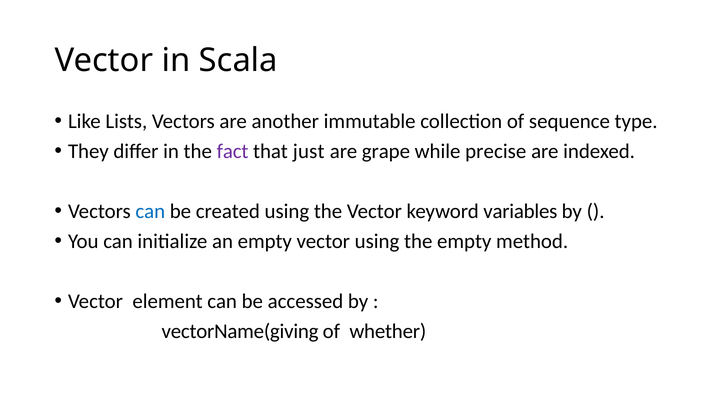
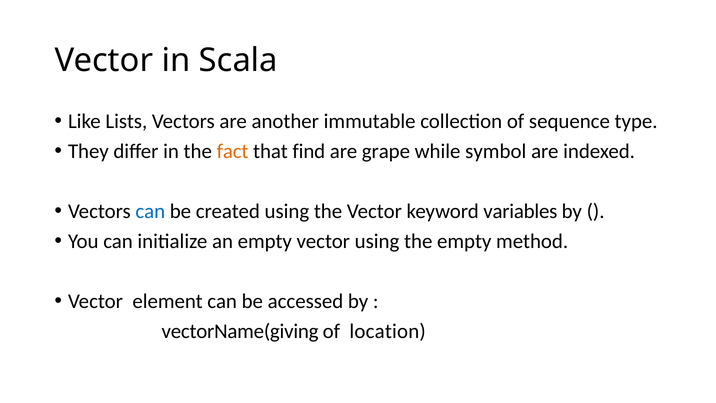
fact colour: purple -> orange
just: just -> find
precise: precise -> symbol
whether: whether -> location
